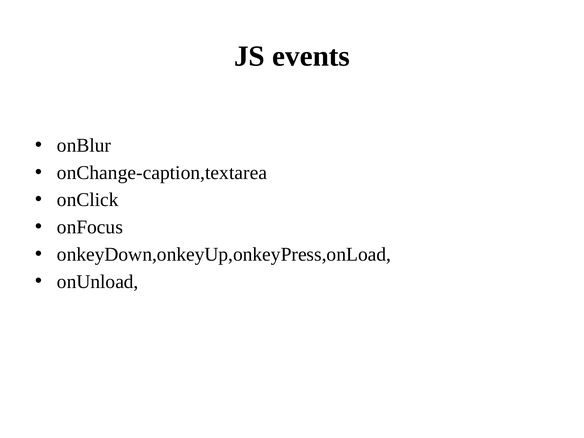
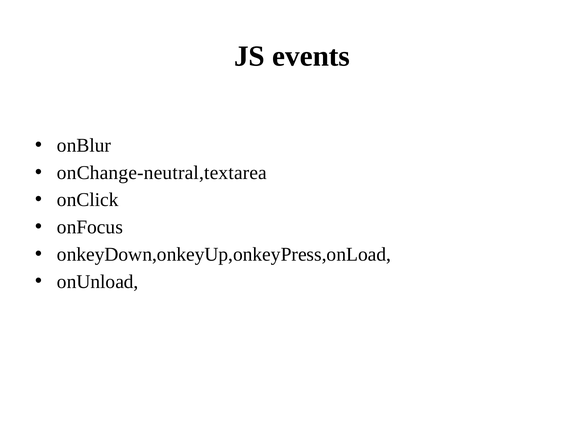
onChange-caption,textarea: onChange-caption,textarea -> onChange-neutral,textarea
